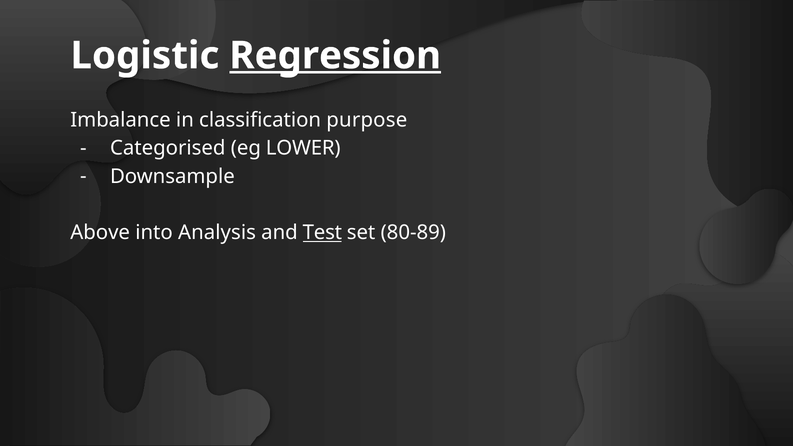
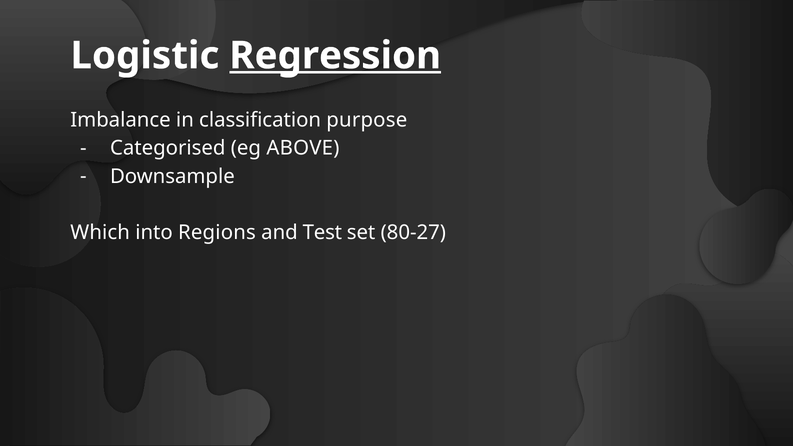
LOWER: LOWER -> ABOVE
Above: Above -> Which
Analysis: Analysis -> Regions
Test underline: present -> none
80-89: 80-89 -> 80-27
